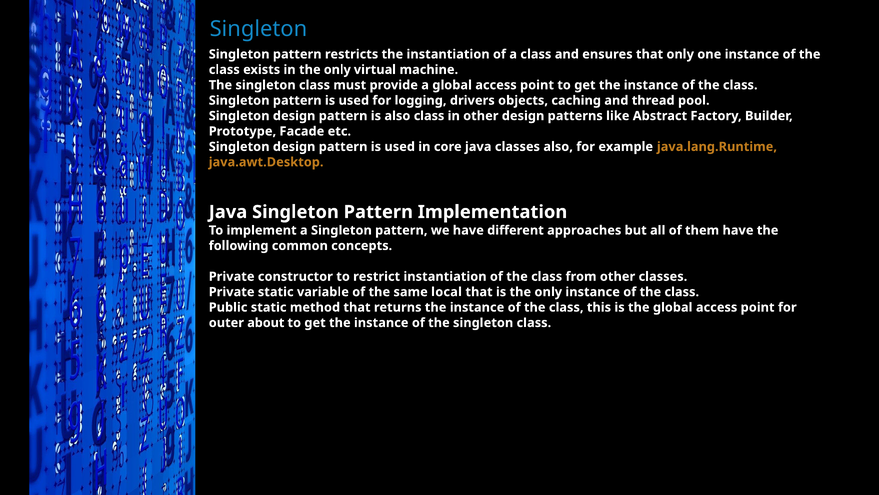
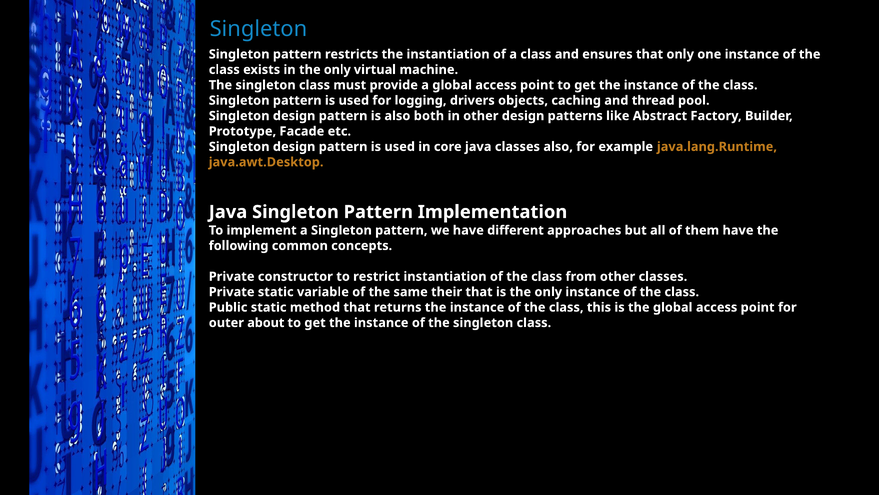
also class: class -> both
local: local -> their
